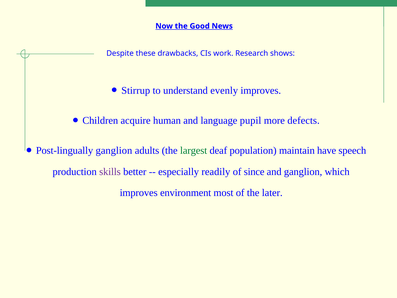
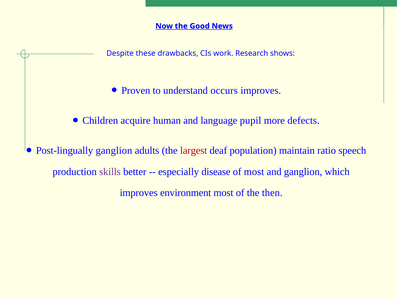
Stirrup: Stirrup -> Proven
evenly: evenly -> occurs
largest colour: green -> red
have: have -> ratio
readily: readily -> disease
of since: since -> most
later: later -> then
